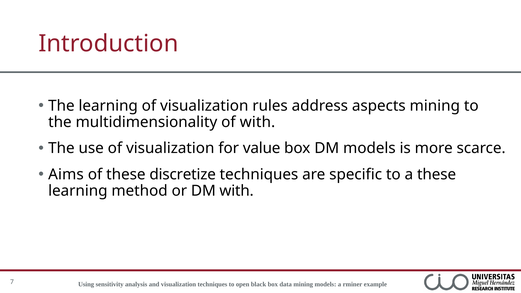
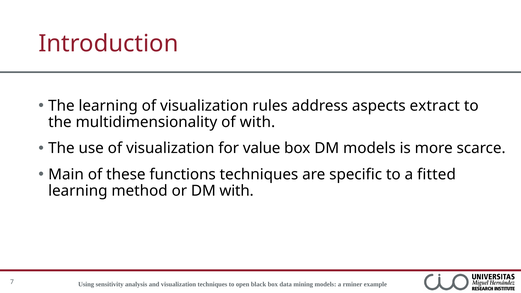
aspects mining: mining -> extract
Aims: Aims -> Main
discretize: discretize -> functions
a these: these -> fitted
